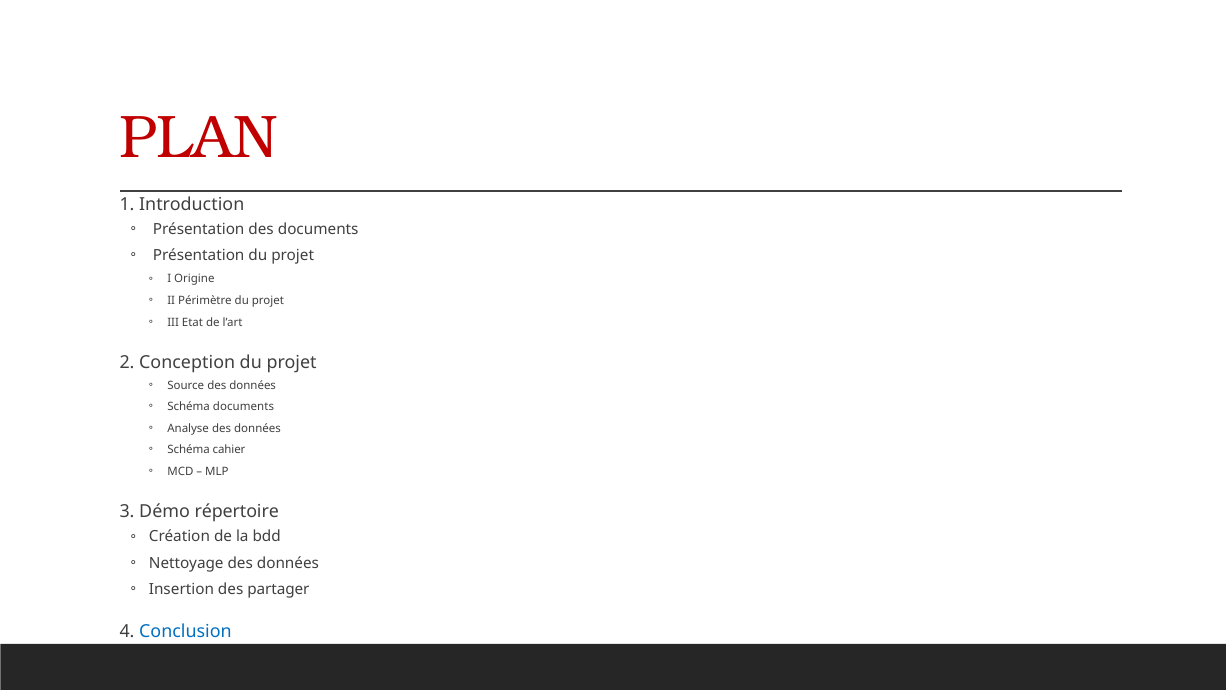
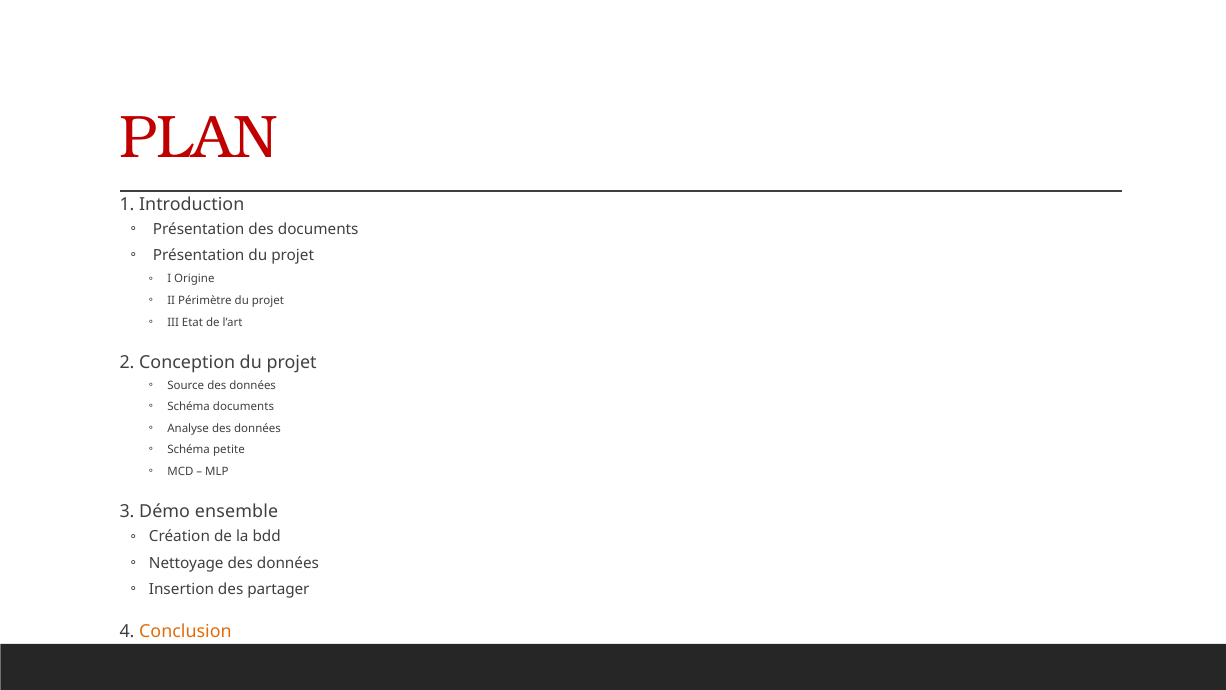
cahier: cahier -> petite
répertoire: répertoire -> ensemble
Conclusion colour: blue -> orange
